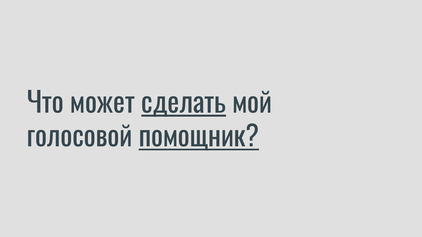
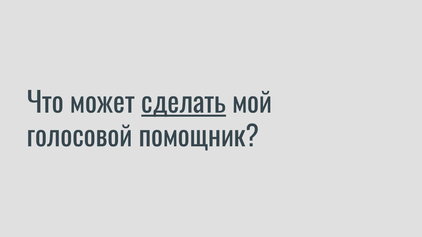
помощник underline: present -> none
